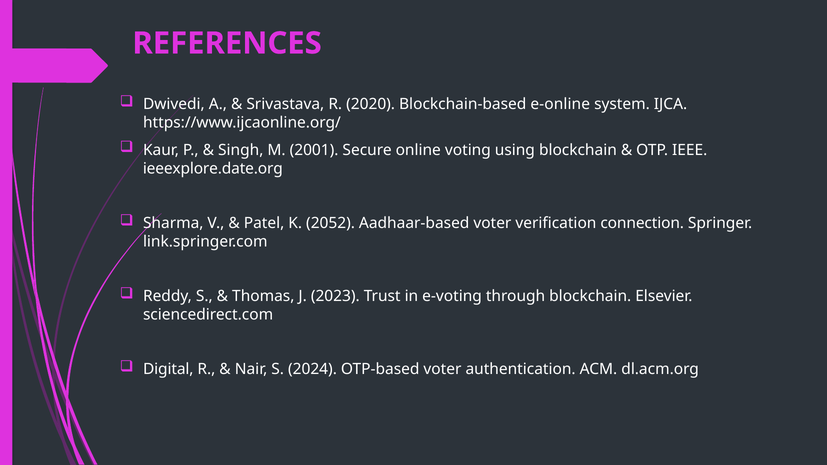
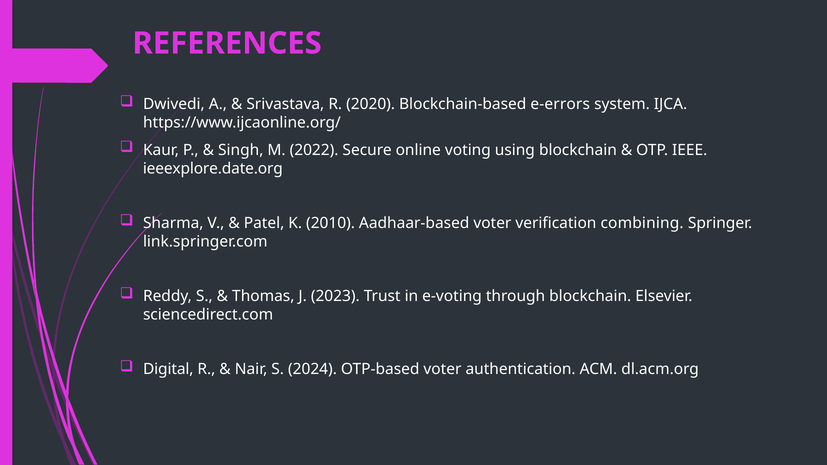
e-online: e-online -> e-errors
2001: 2001 -> 2022
2052: 2052 -> 2010
connection: connection -> combining
